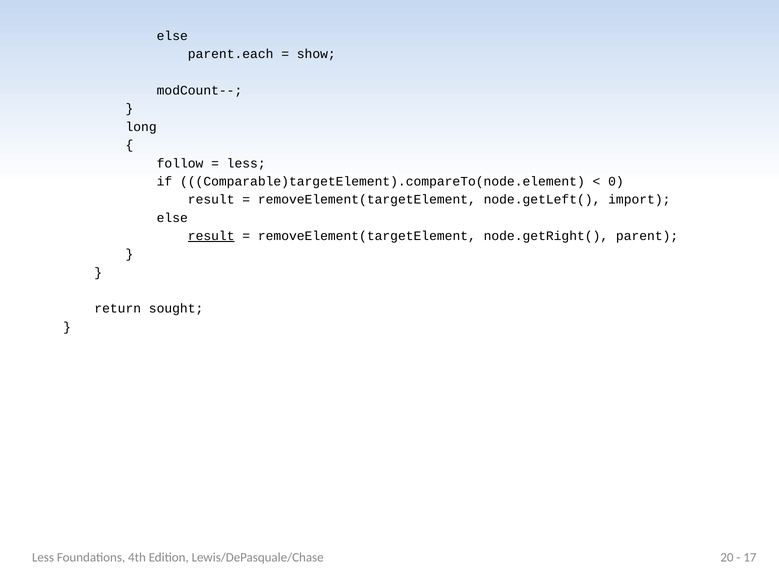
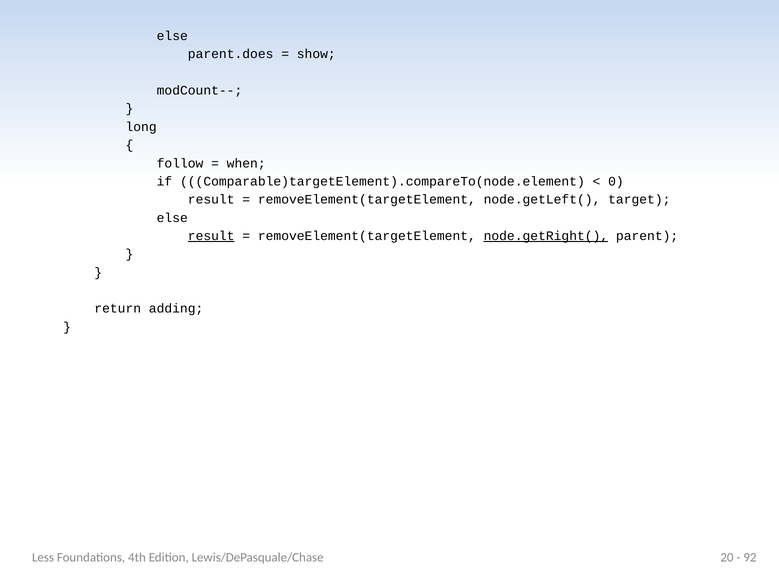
parent.each: parent.each -> parent.does
less at (246, 163): less -> when
import: import -> target
node.getRight( underline: none -> present
sought: sought -> adding
17: 17 -> 92
